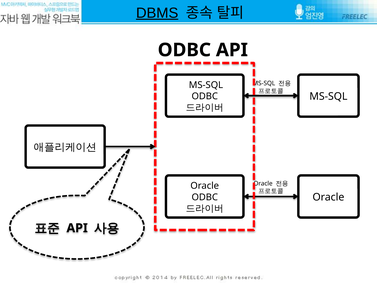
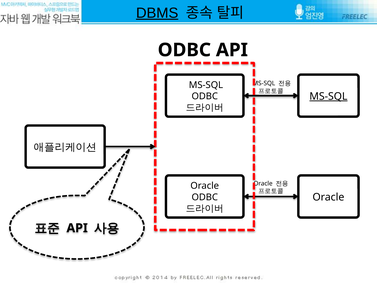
MS-SQL at (328, 96) underline: none -> present
